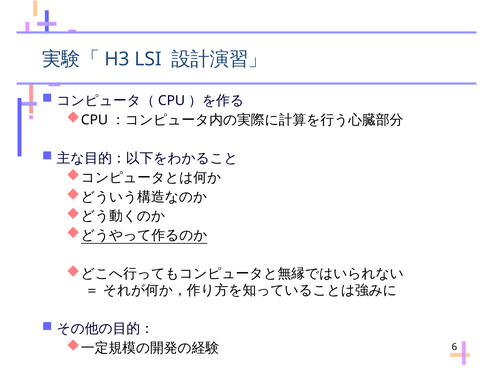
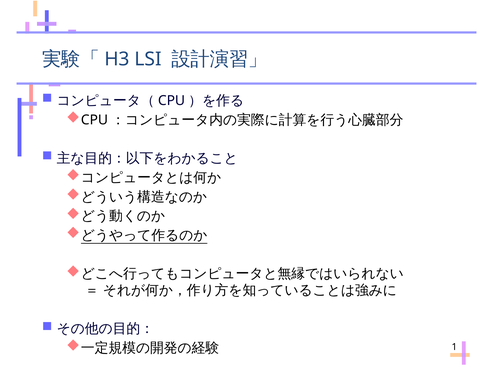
6: 6 -> 1
